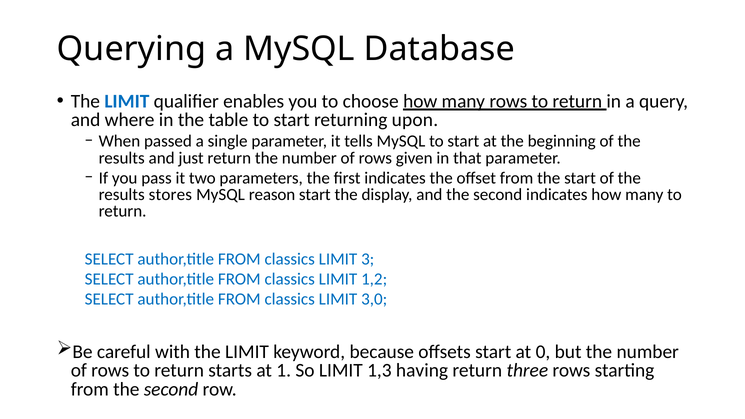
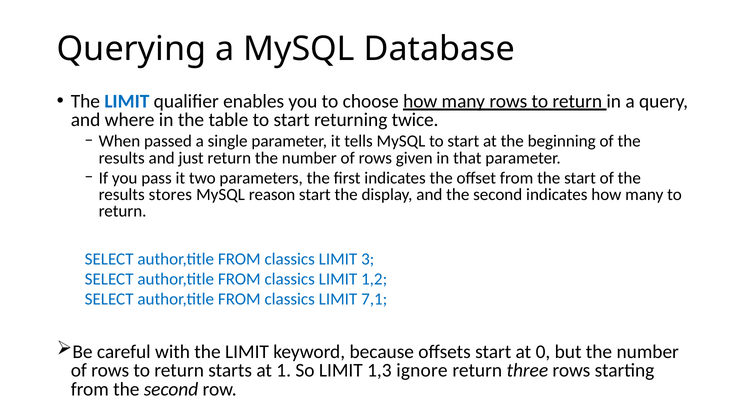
upon: upon -> twice
3,0: 3,0 -> 7,1
having: having -> ignore
